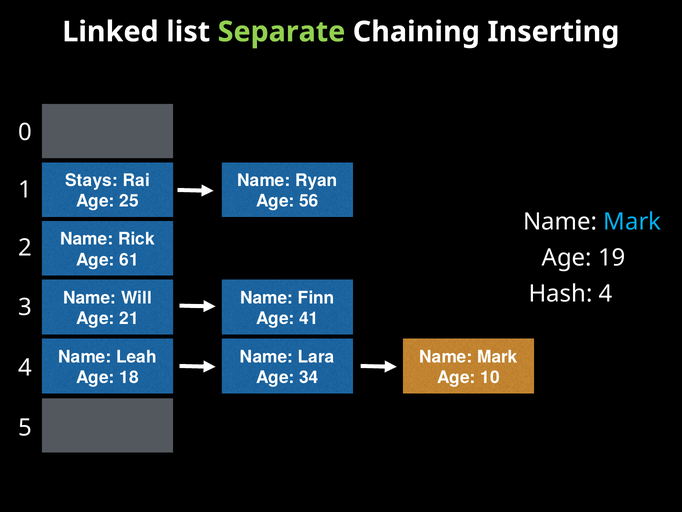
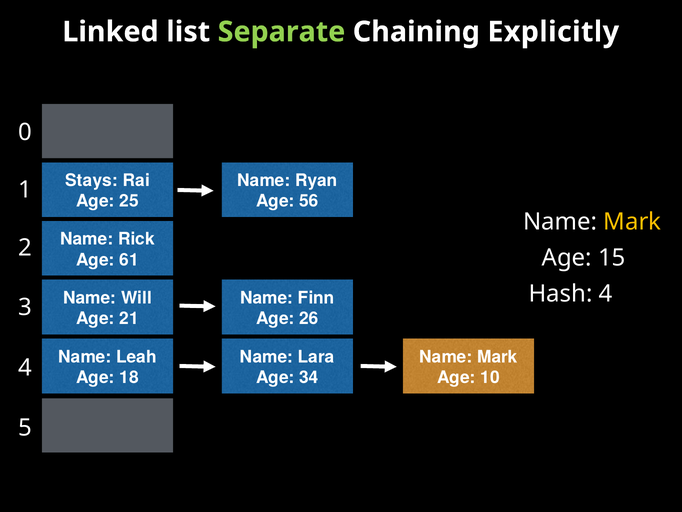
Inserting: Inserting -> Explicitly
Mark at (632, 221) colour: light blue -> yellow
19: 19 -> 15
41: 41 -> 26
